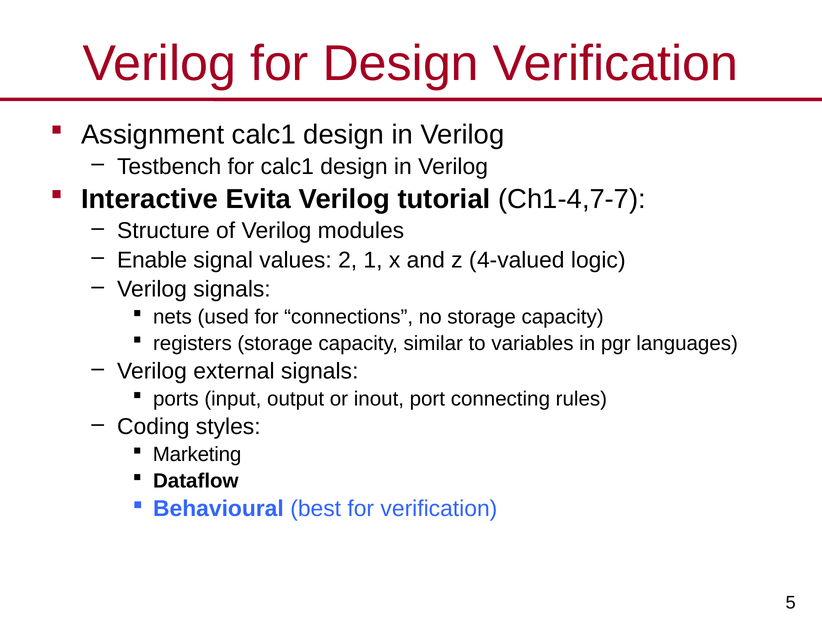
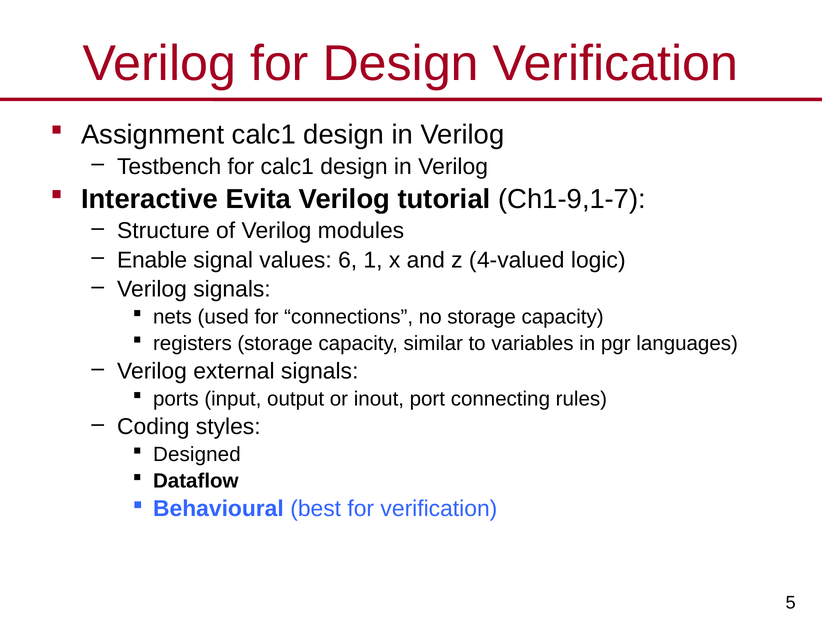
Ch1-4,7-7: Ch1-4,7-7 -> Ch1-9,1-7
2: 2 -> 6
Marketing: Marketing -> Designed
